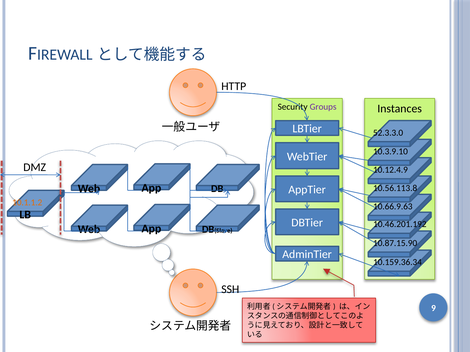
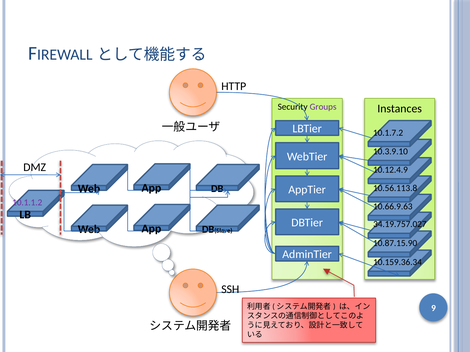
52.3.3.0: 52.3.3.0 -> 10.1.7.2
10.1.1.2 colour: orange -> purple
10.46.201.192: 10.46.201.192 -> 34.19.757.027
